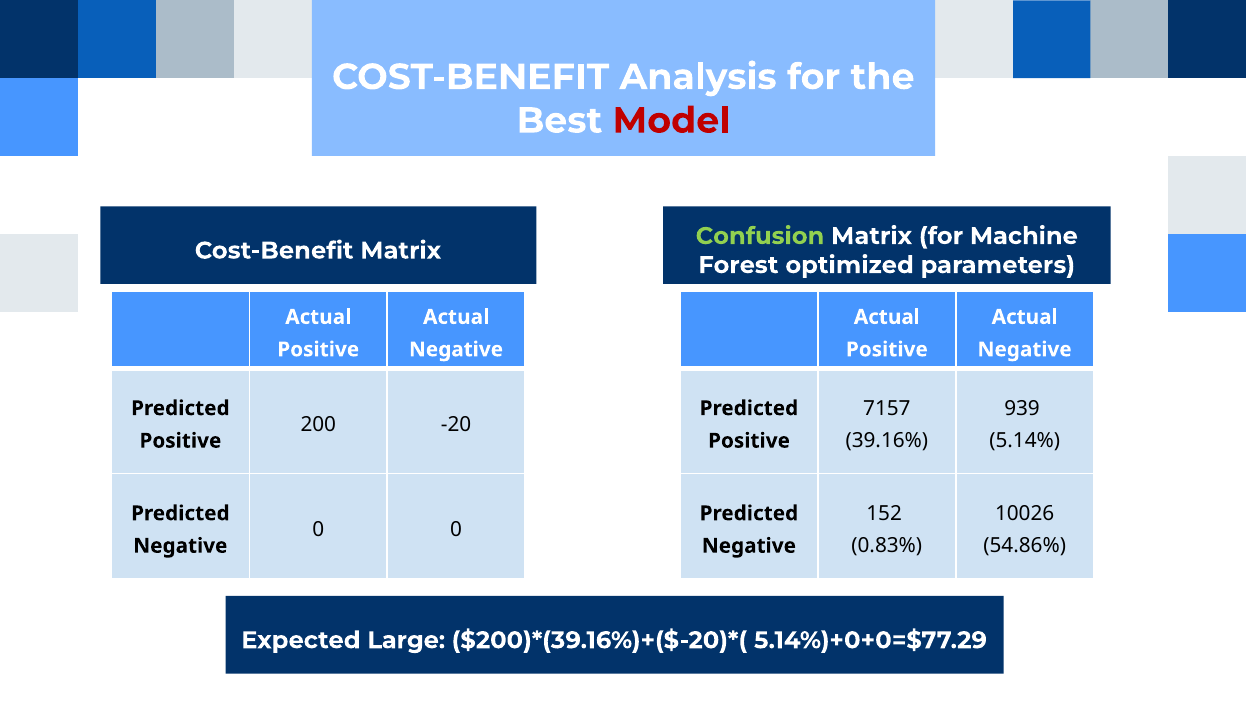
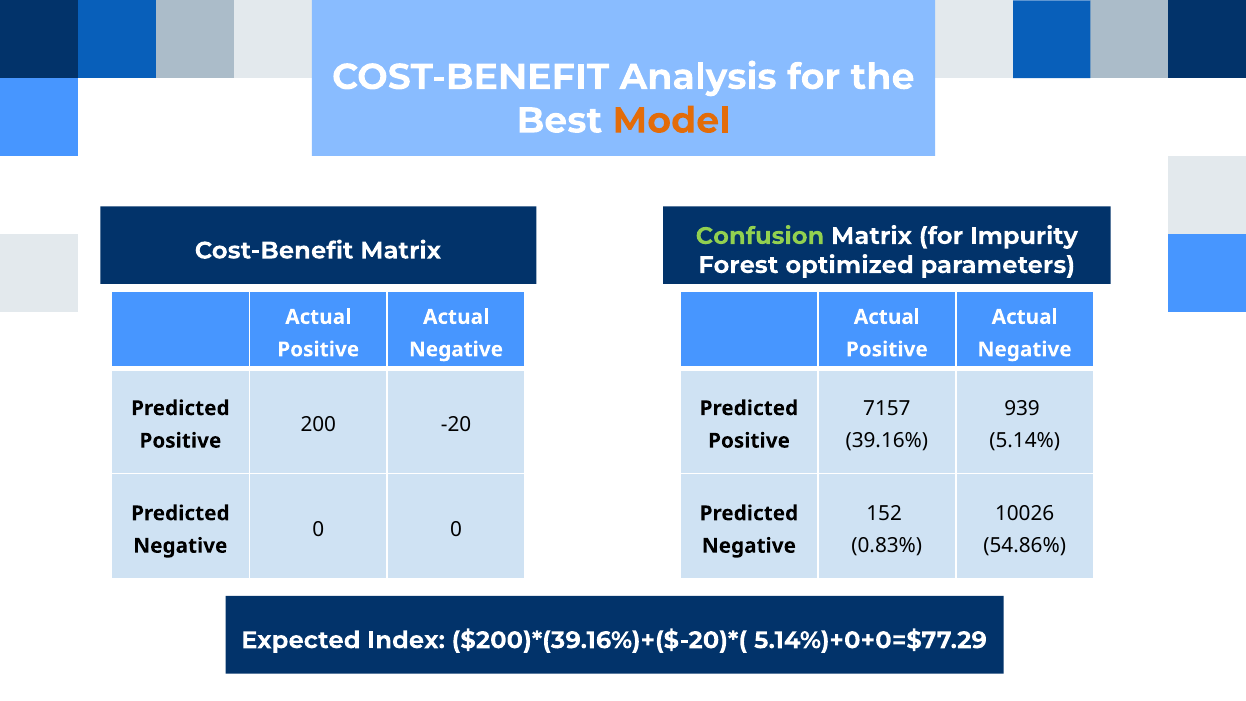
Model colour: red -> orange
Machine: Machine -> Impurity
Large: Large -> Index
